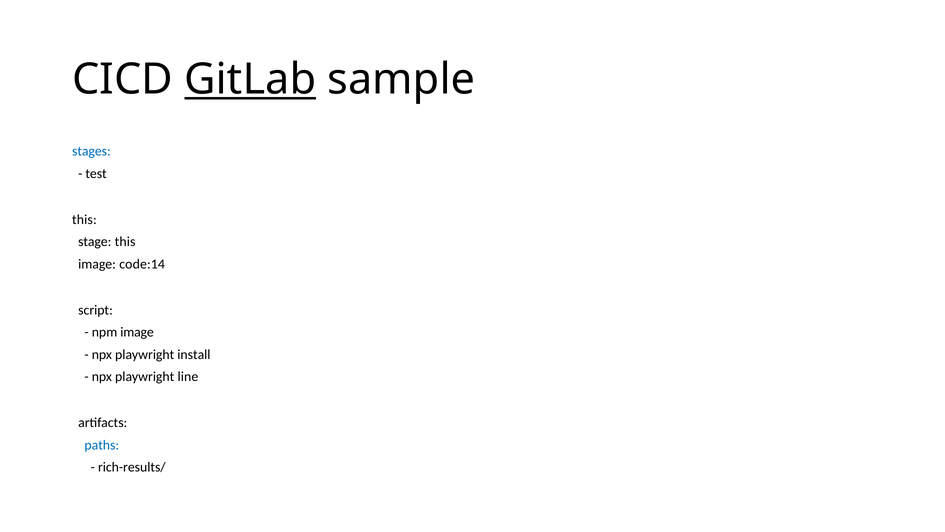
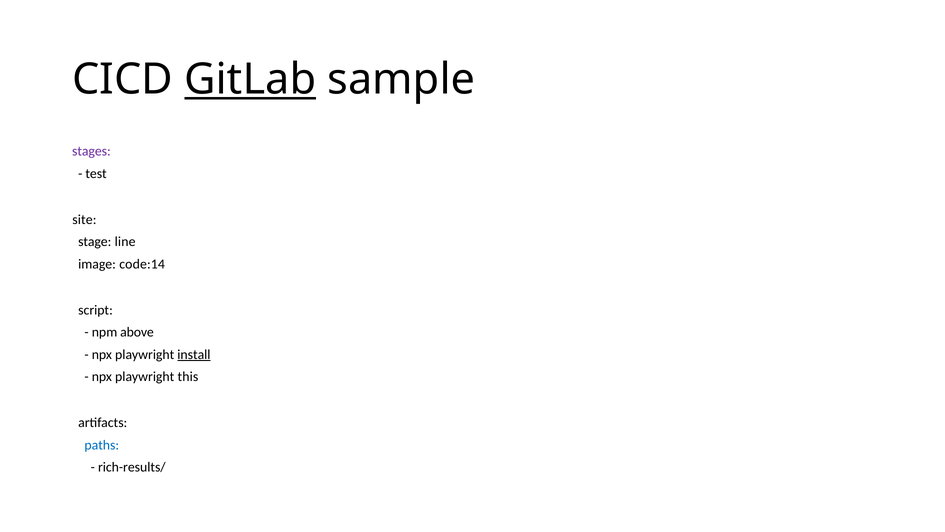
stages colour: blue -> purple
this at (84, 219): this -> site
stage this: this -> line
npm image: image -> above
install underline: none -> present
line: line -> this
